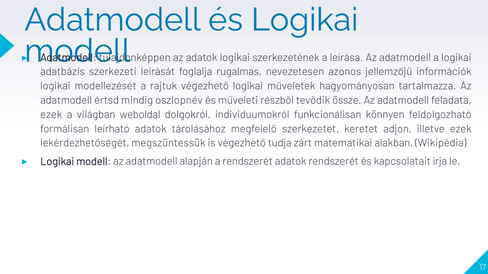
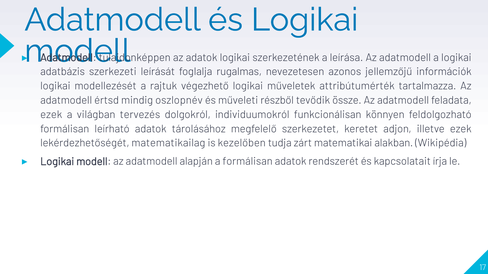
hagyományosan: hagyományosan -> attribútumérték
weboldal: weboldal -> tervezés
megszüntessük: megszüntessük -> matematikailag
is végezhető: végezhető -> kezelőben
a rendszerét: rendszerét -> formálisan
